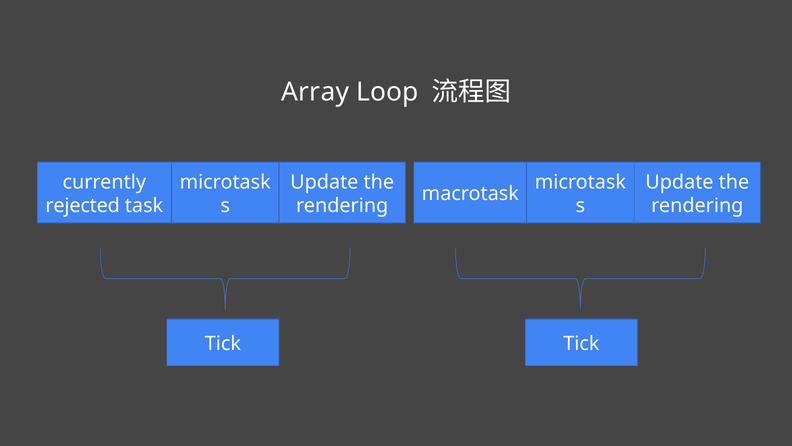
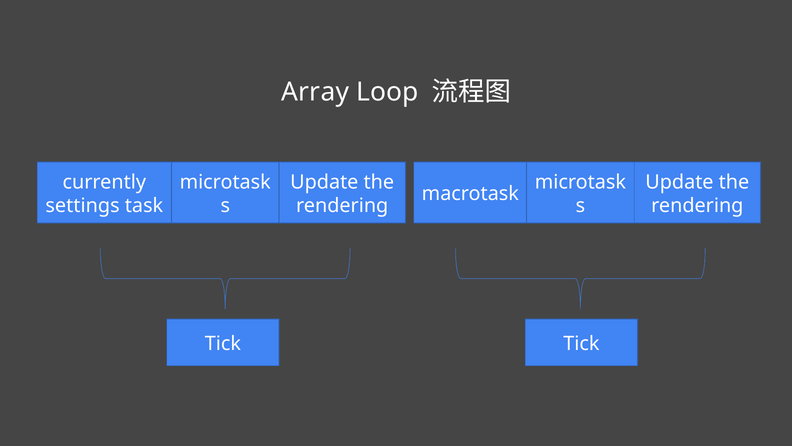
rejected: rejected -> settings
